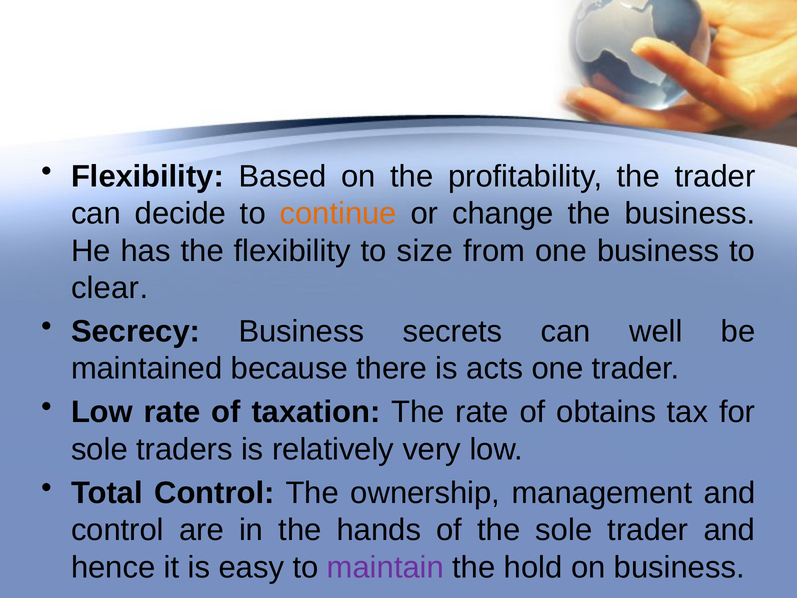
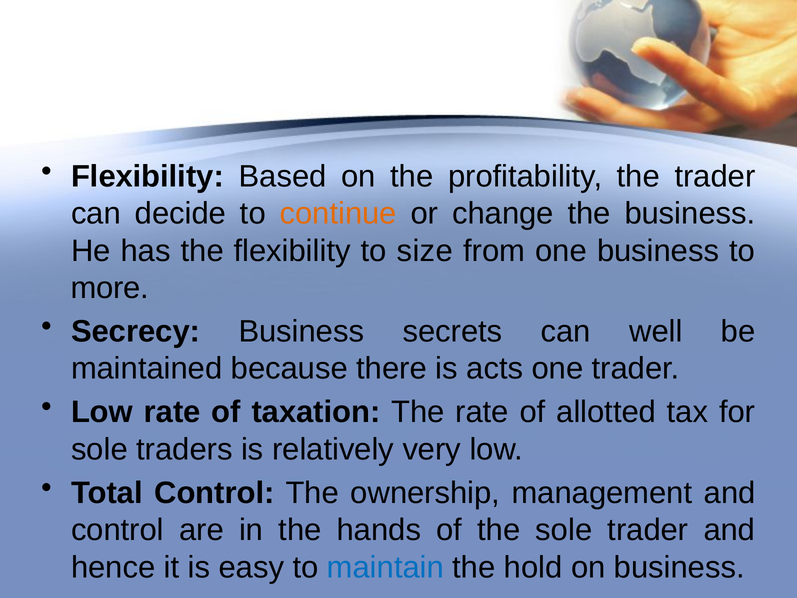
clear: clear -> more
obtains: obtains -> allotted
maintain colour: purple -> blue
